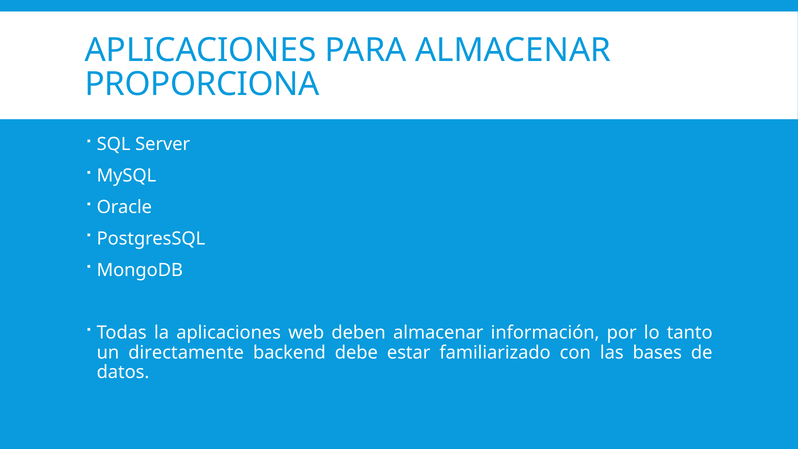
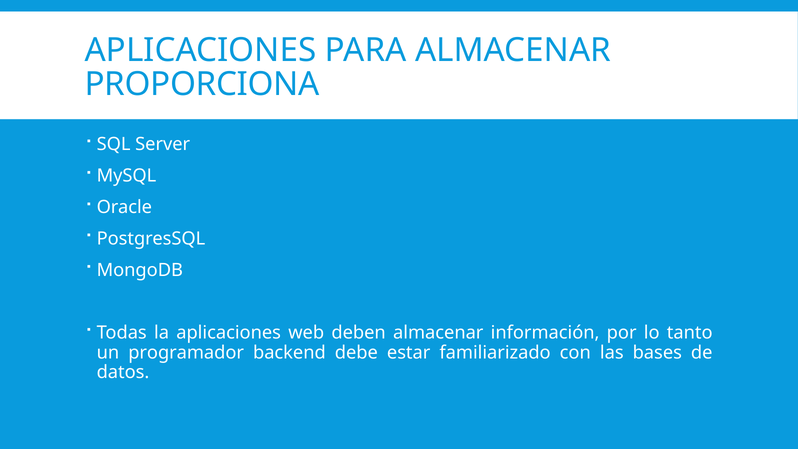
directamente: directamente -> programador
